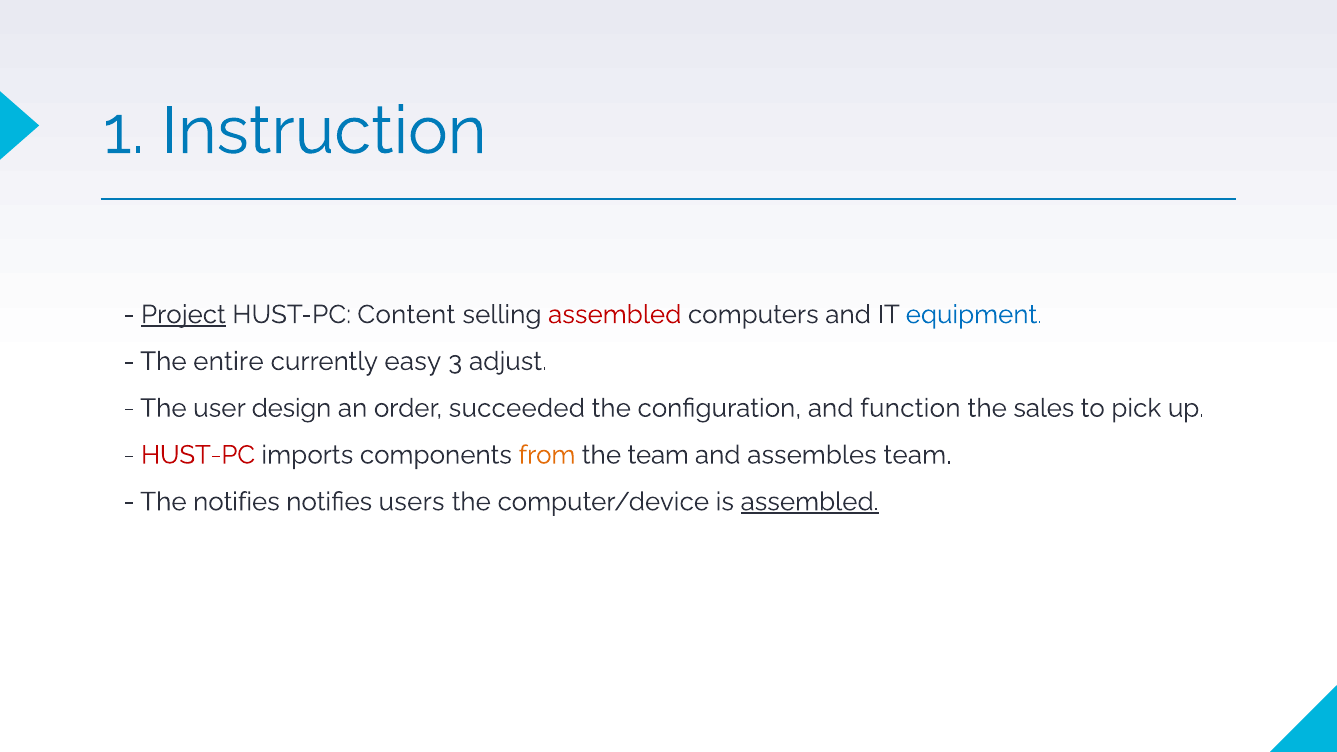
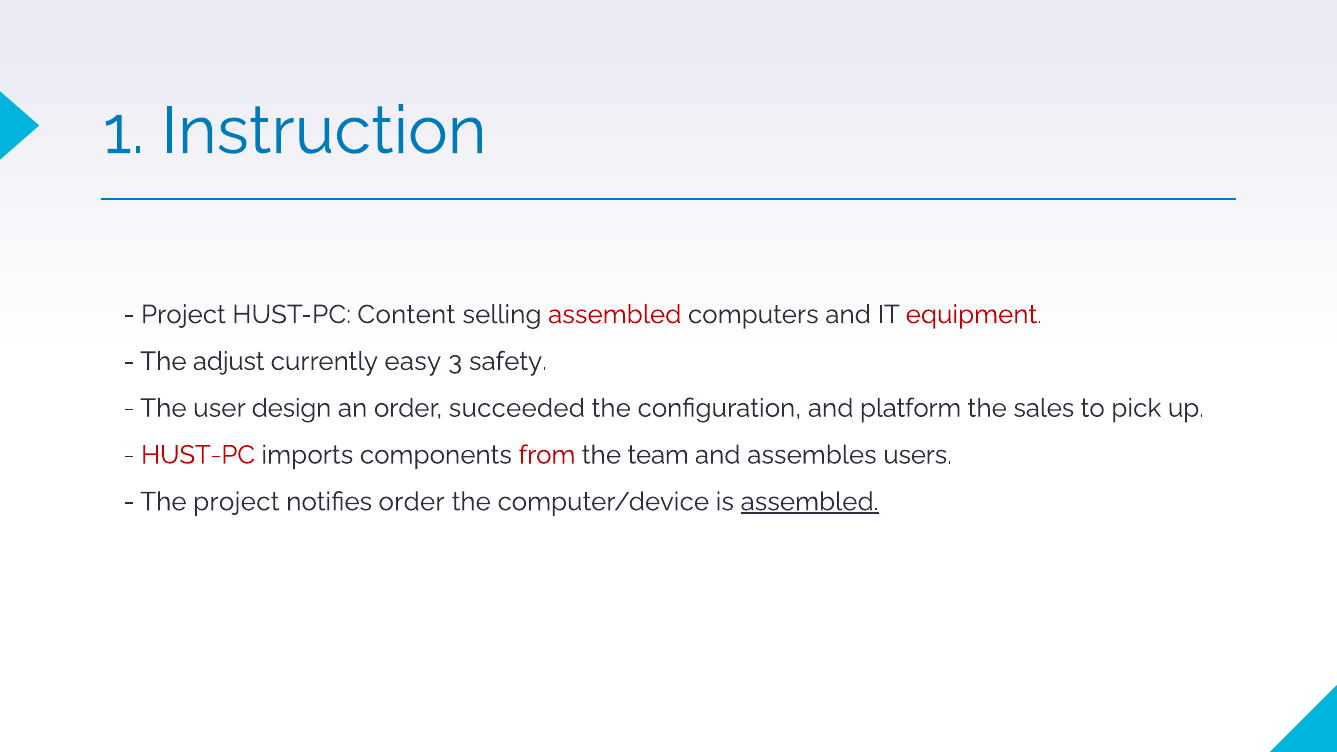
Project at (183, 315) underline: present -> none
equipment colour: blue -> red
entire: entire -> adjust
adjust: adjust -> safety
function: function -> platform
from colour: orange -> red
assembles team: team -> users
The notifies: notifies -> project
notifies users: users -> order
